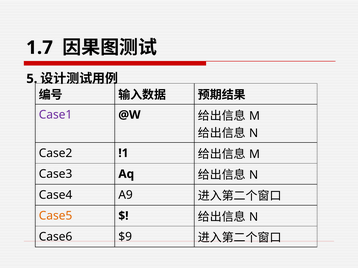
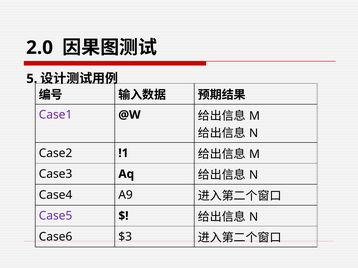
1.7: 1.7 -> 2.0
Case5 colour: orange -> purple
$9: $9 -> $3
